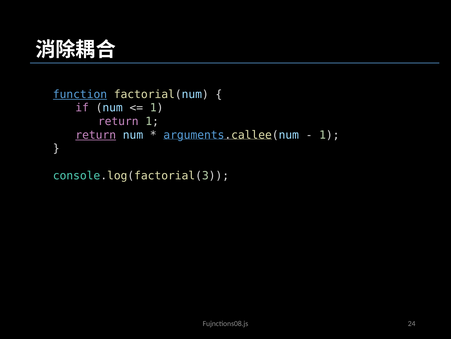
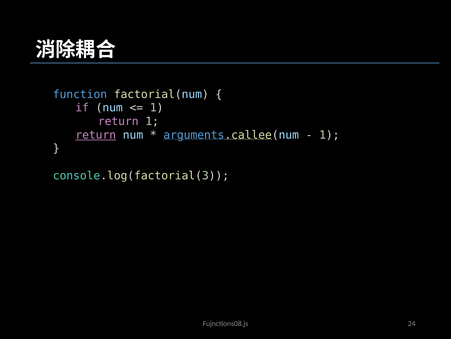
function underline: present -> none
